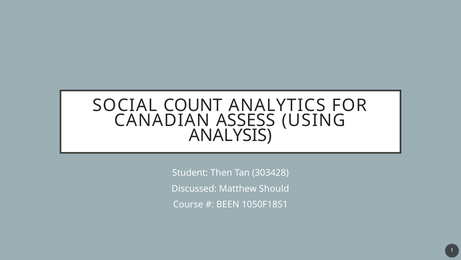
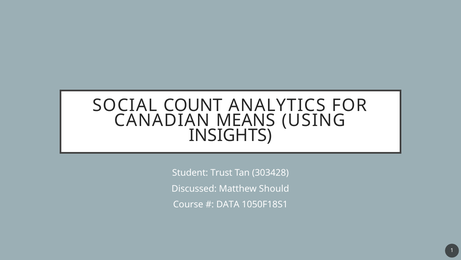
ASSESS: ASSESS -> MEANS
ANALYSIS: ANALYSIS -> INSIGHTS
Then: Then -> Trust
BEEN: BEEN -> DATA
